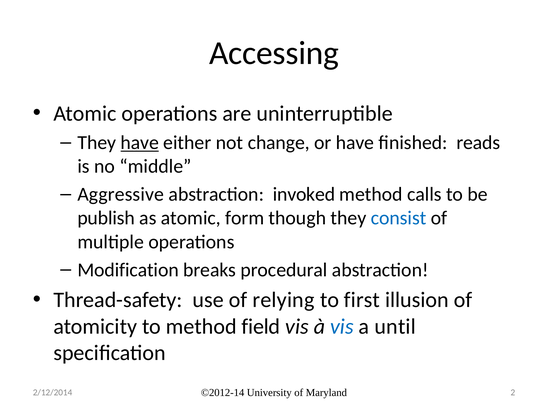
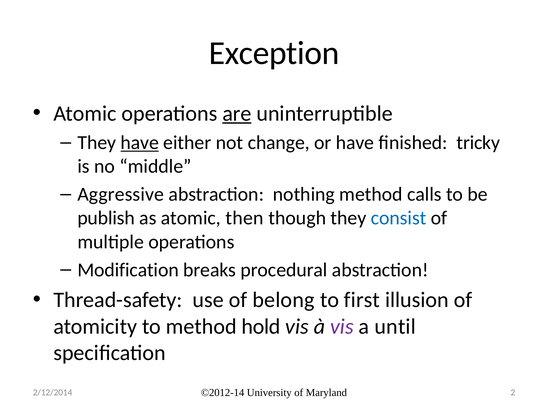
Accessing: Accessing -> Exception
are underline: none -> present
reads: reads -> tricky
invoked: invoked -> nothing
form: form -> then
relying: relying -> belong
field: field -> hold
vis at (342, 327) colour: blue -> purple
